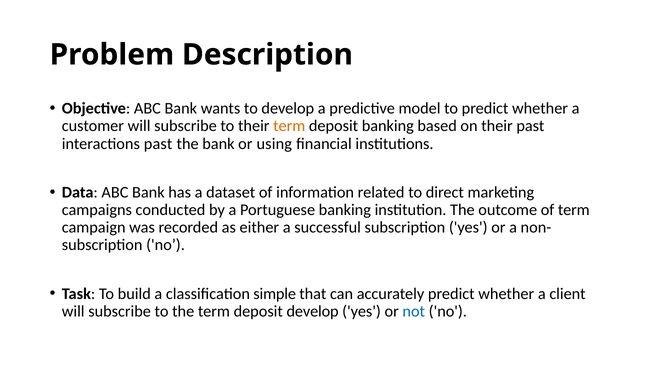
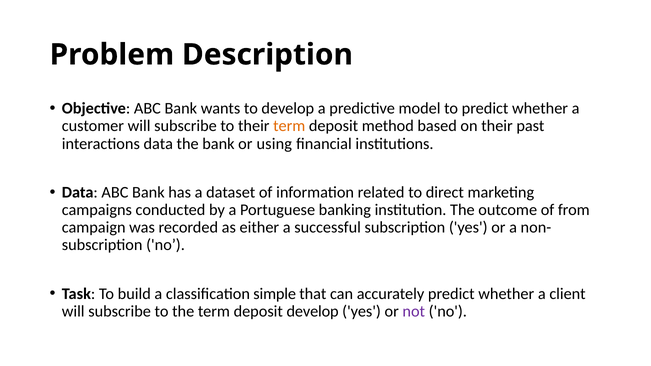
deposit banking: banking -> method
interactions past: past -> data
of term: term -> from
not colour: blue -> purple
